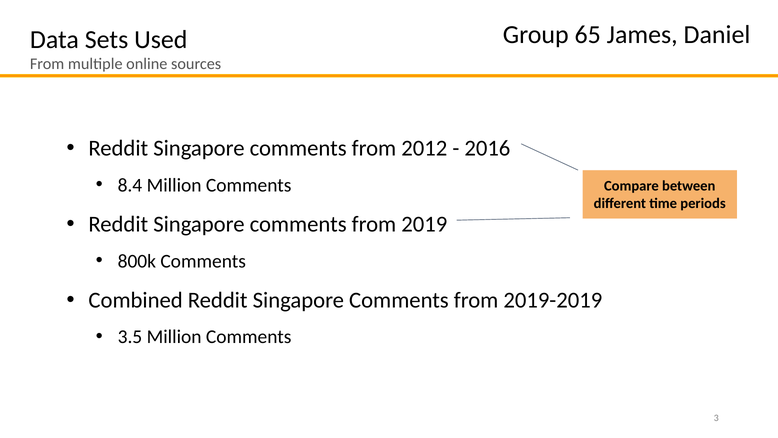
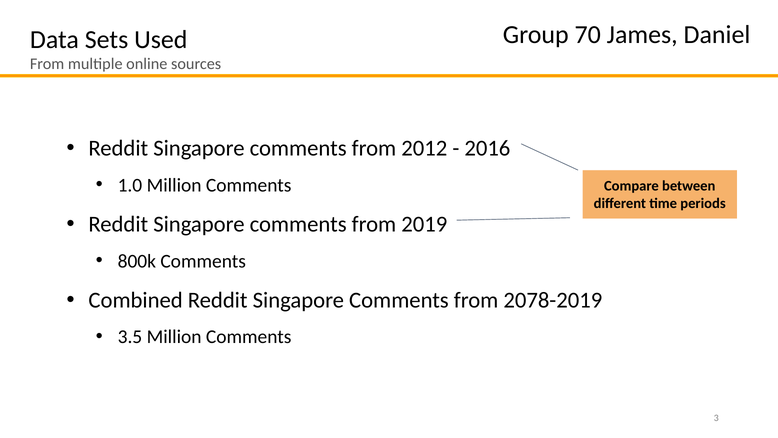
65: 65 -> 70
8.4: 8.4 -> 1.0
2019-2019: 2019-2019 -> 2078-2019
